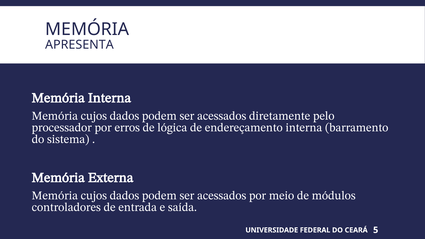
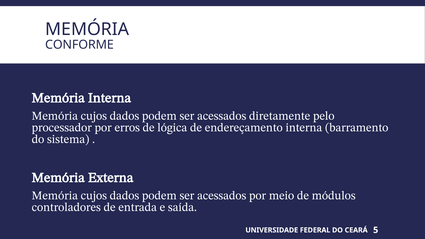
APRESENTA: APRESENTA -> CONFORME
